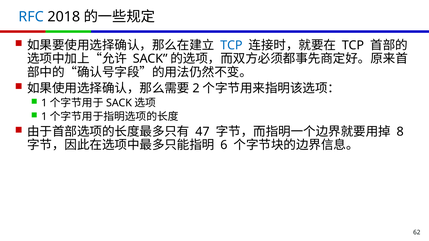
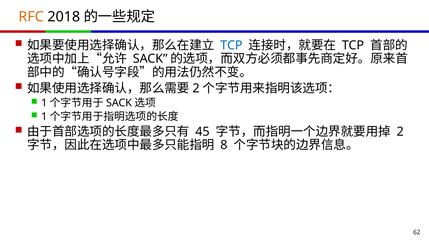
RFC colour: blue -> orange
47: 47 -> 45
8 at (400, 132): 8 -> 2
6: 6 -> 8
